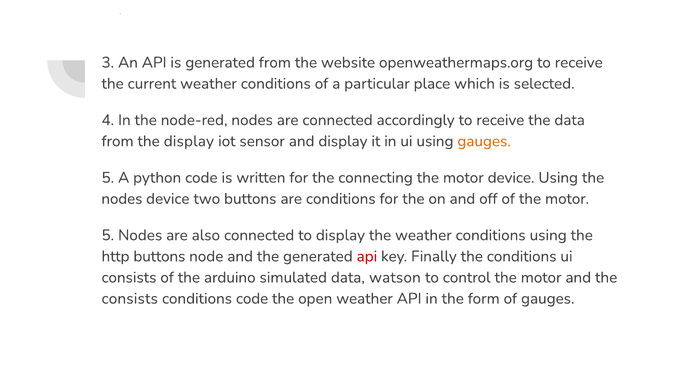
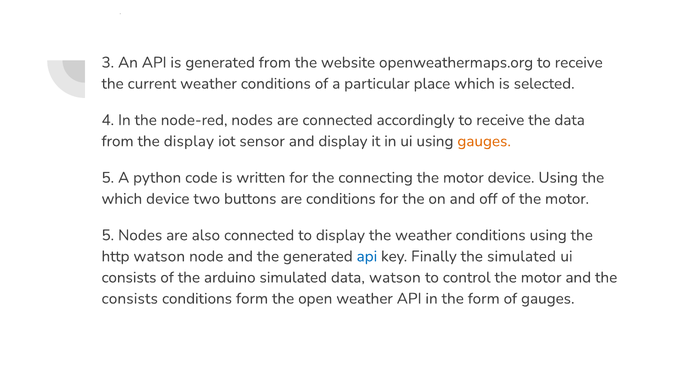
nodes at (122, 199): nodes -> which
http buttons: buttons -> watson
api at (367, 256) colour: red -> blue
the conditions: conditions -> simulated
conditions code: code -> form
